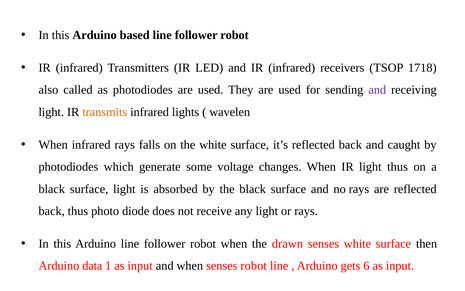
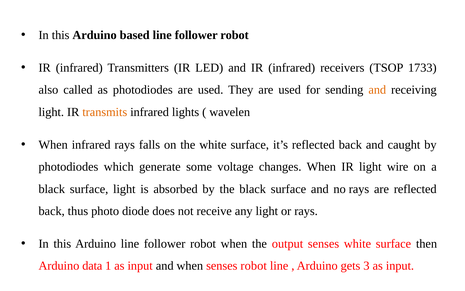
1718: 1718 -> 1733
and at (377, 90) colour: purple -> orange
light thus: thus -> wire
drawn: drawn -> output
6: 6 -> 3
